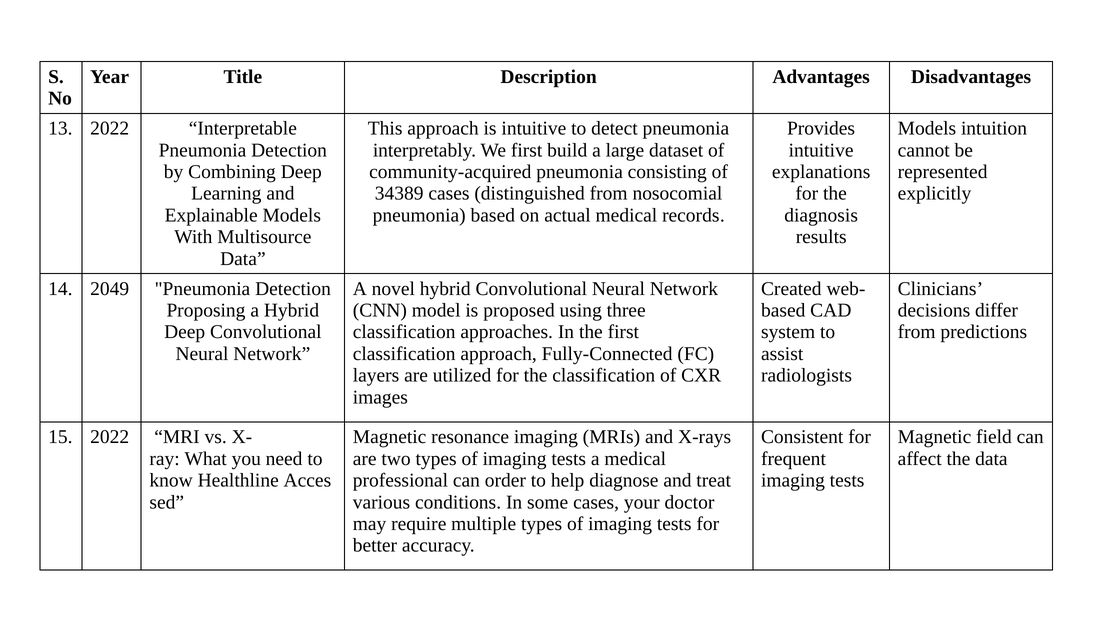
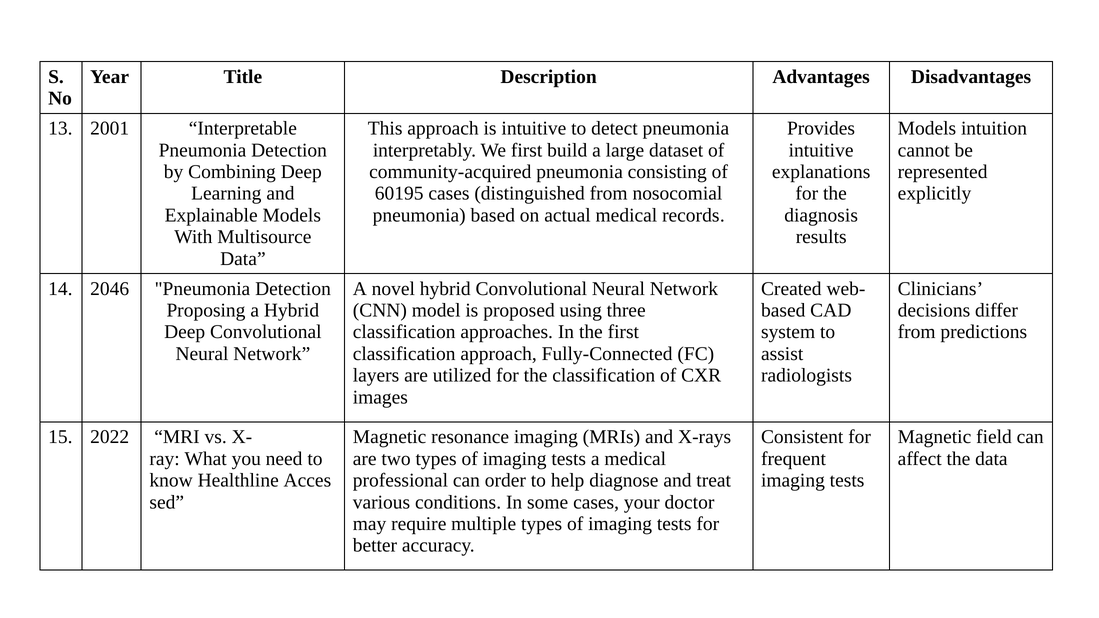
13 2022: 2022 -> 2001
34389: 34389 -> 60195
2049: 2049 -> 2046
